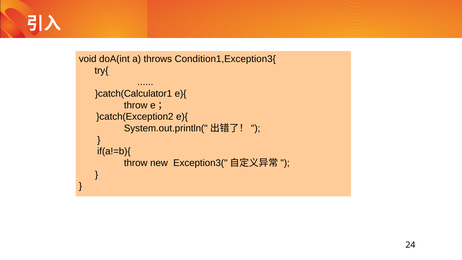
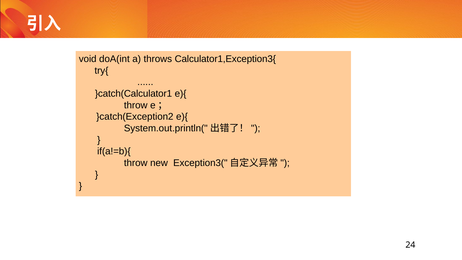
Condition1,Exception3{: Condition1,Exception3{ -> Calculator1,Exception3{
